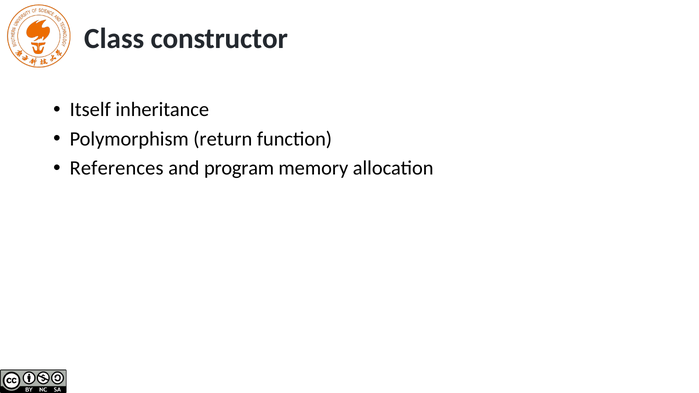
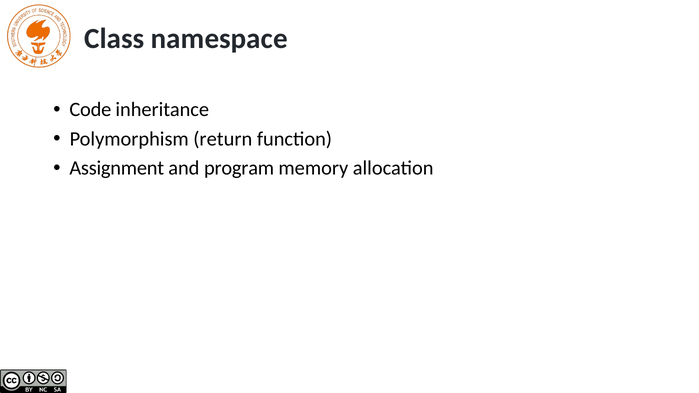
constructor: constructor -> namespace
Itself: Itself -> Code
References: References -> Assignment
